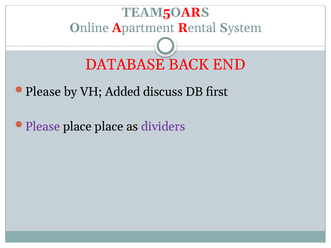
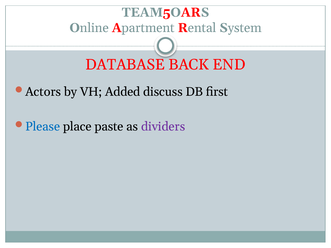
Please at (43, 92): Please -> Actors
Please at (43, 127) colour: purple -> blue
place place: place -> paste
